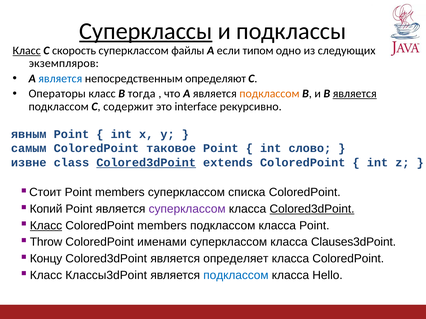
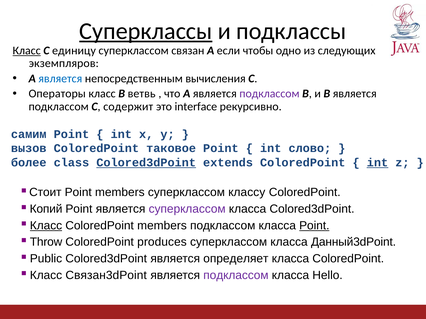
скорость: скорость -> единицу
файлы: файлы -> связан
типом: типом -> чтобы
определяют: определяют -> вычисления
тогда: тогда -> ветвь
подклассом at (269, 94) colour: orange -> purple
является at (355, 94) underline: present -> none
явным: явным -> самим
самым: самым -> вызов
извне: извне -> более
int at (377, 163) underline: none -> present
списка: списка -> классу
Colored3dPoint at (312, 209) underline: present -> none
Point at (314, 226) underline: none -> present
именами: именами -> produces
Clauses3dPoint: Clauses3dPoint -> Данный3dPoint
Концу: Концу -> Public
Классы3dPoint: Классы3dPoint -> Связан3dPoint
подклассом at (236, 276) colour: blue -> purple
